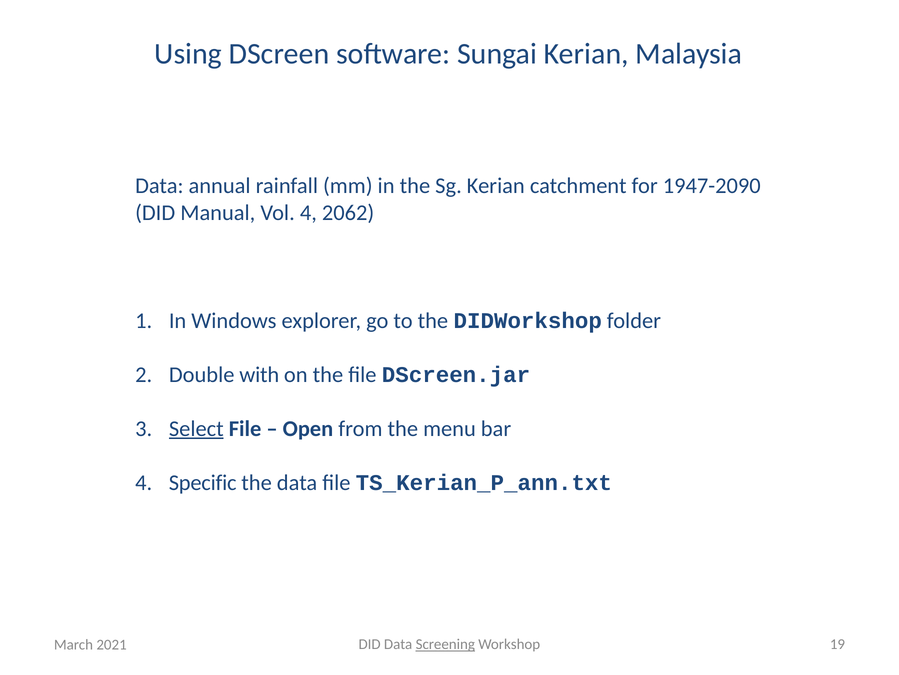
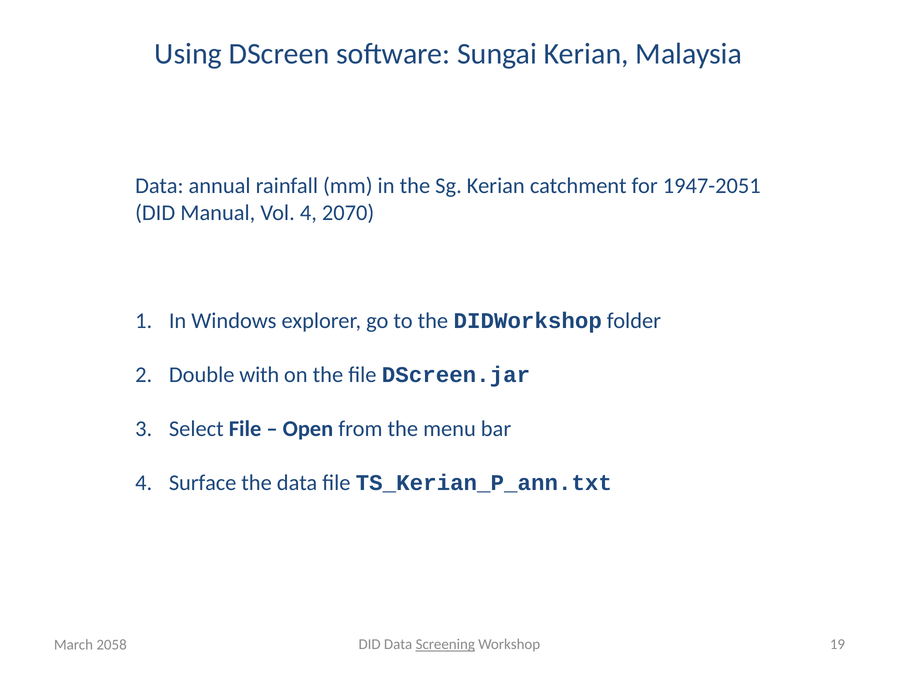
1947-2090: 1947-2090 -> 1947-2051
2062: 2062 -> 2070
Select underline: present -> none
Specific: Specific -> Surface
2021: 2021 -> 2058
